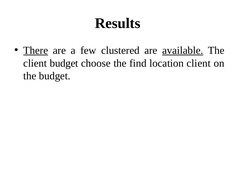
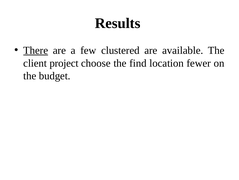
available underline: present -> none
client budget: budget -> project
location client: client -> fewer
